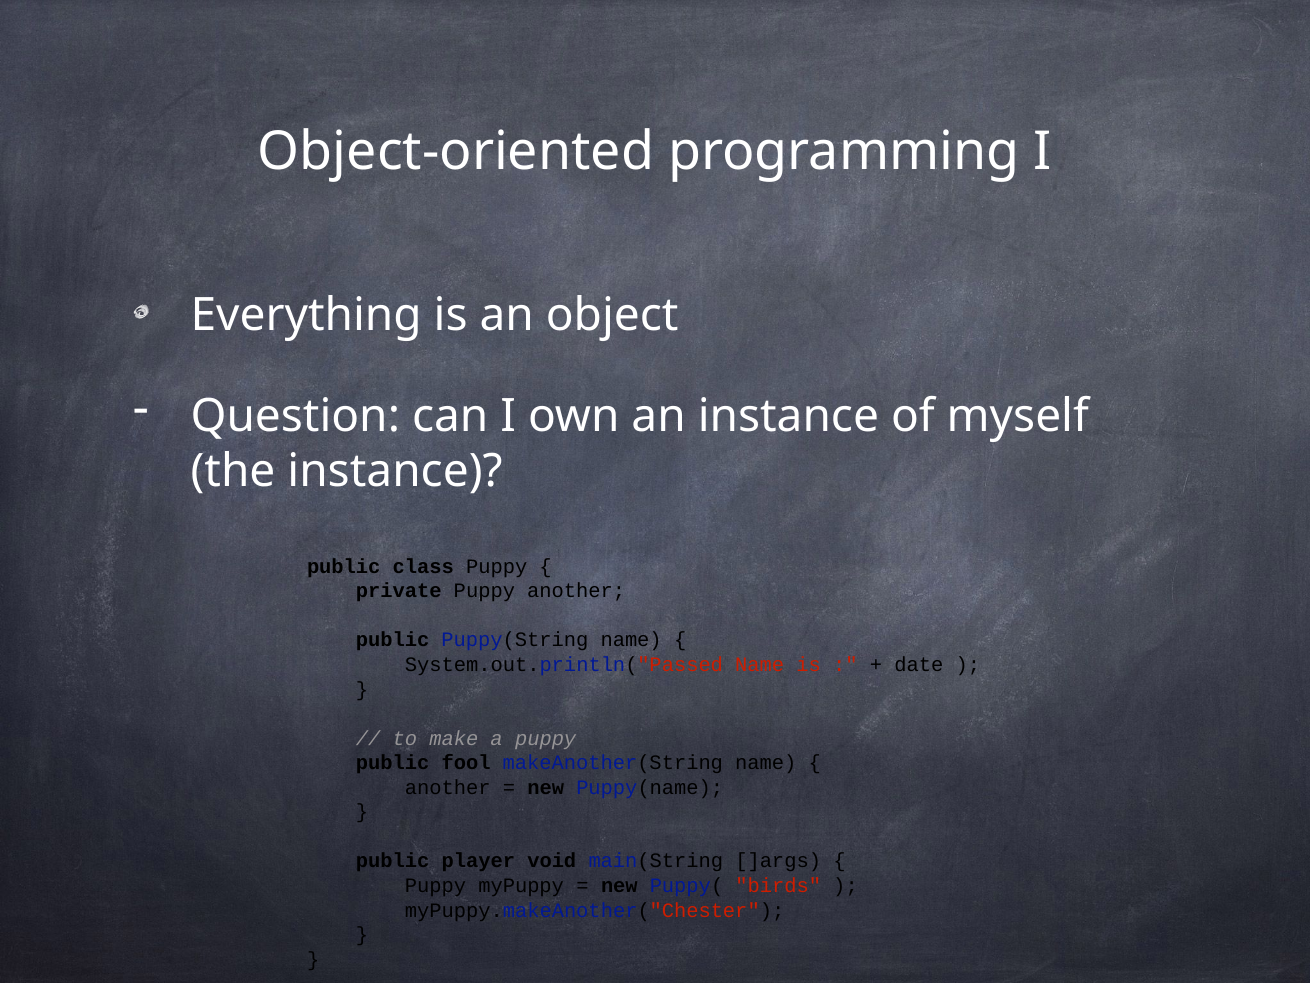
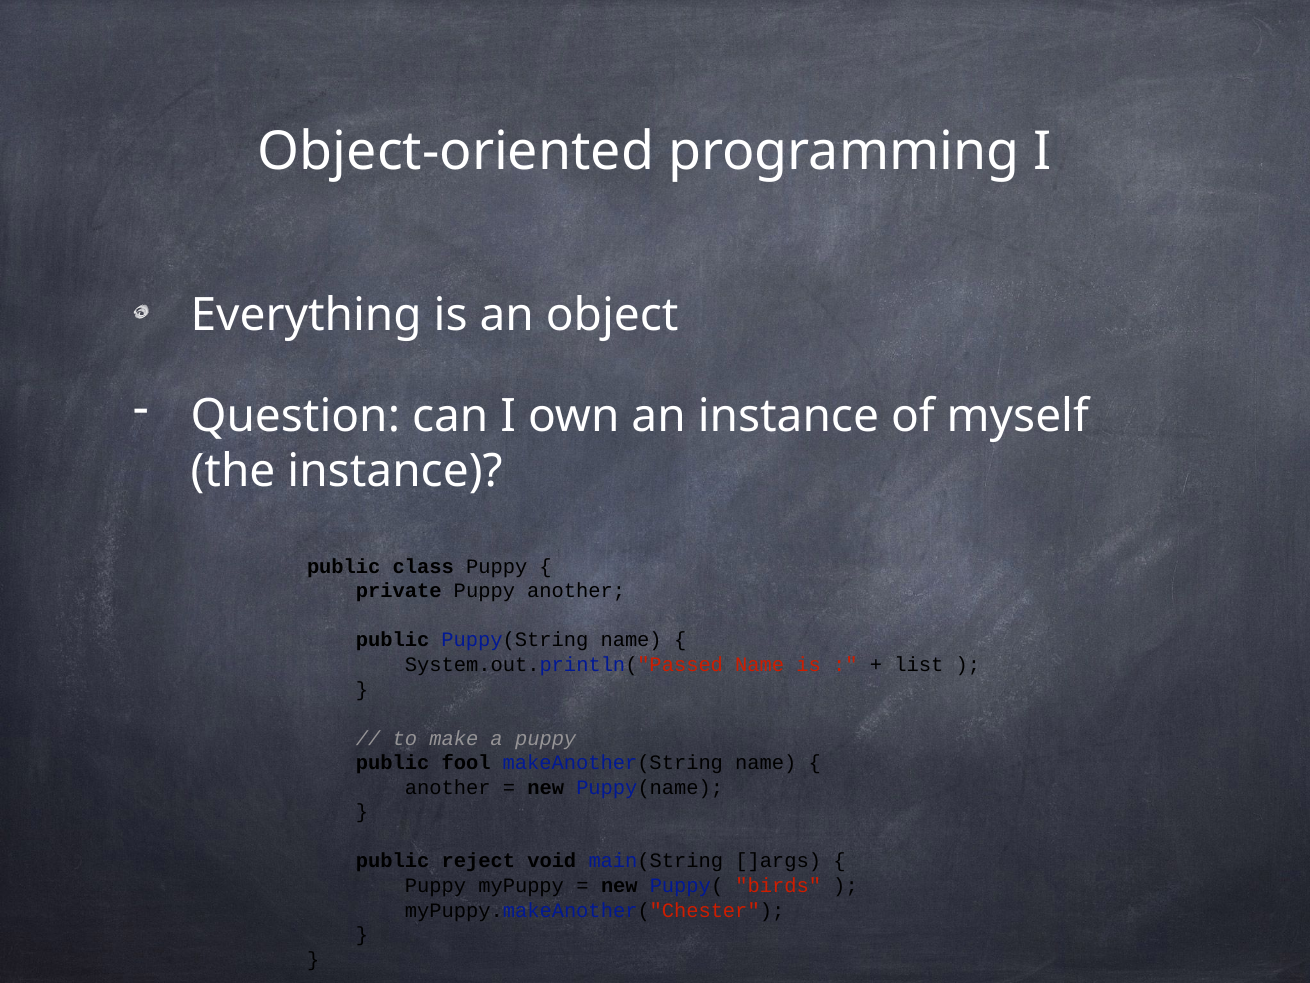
date: date -> list
player: player -> reject
